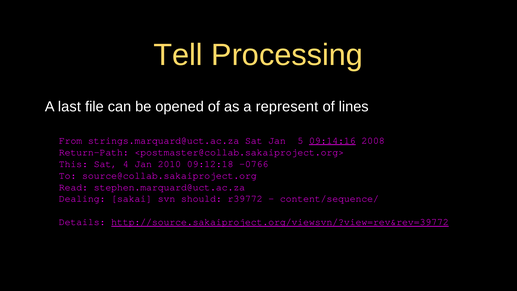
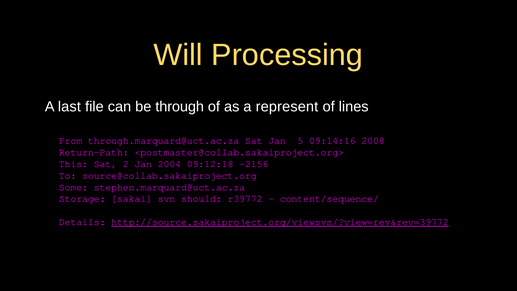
Tell: Tell -> Will
opened: opened -> through
strings.marquard@uct.ac.za: strings.marquard@uct.ac.za -> through.marquard@uct.ac.za
09:14:16 underline: present -> none
4: 4 -> 2
2010: 2010 -> 2004
-0766: -0766 -> -2156
Read: Read -> Some
Dealing: Dealing -> Storage
